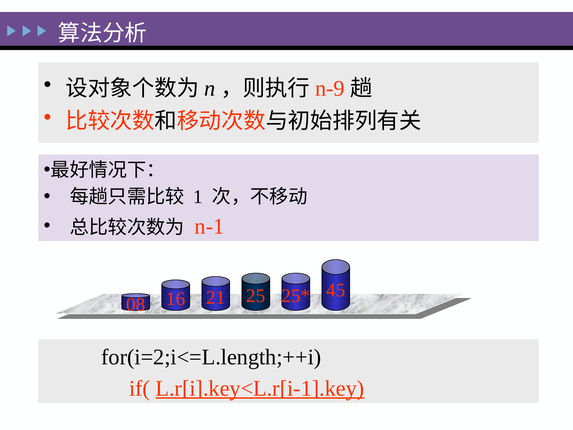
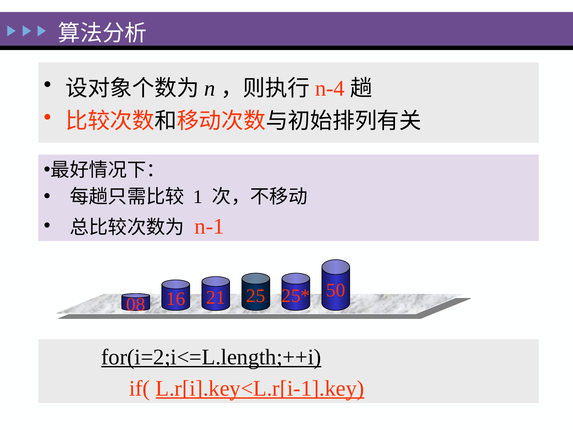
n-9: n-9 -> n-4
45: 45 -> 50
for(i=2;i<=L.length;++i underline: none -> present
